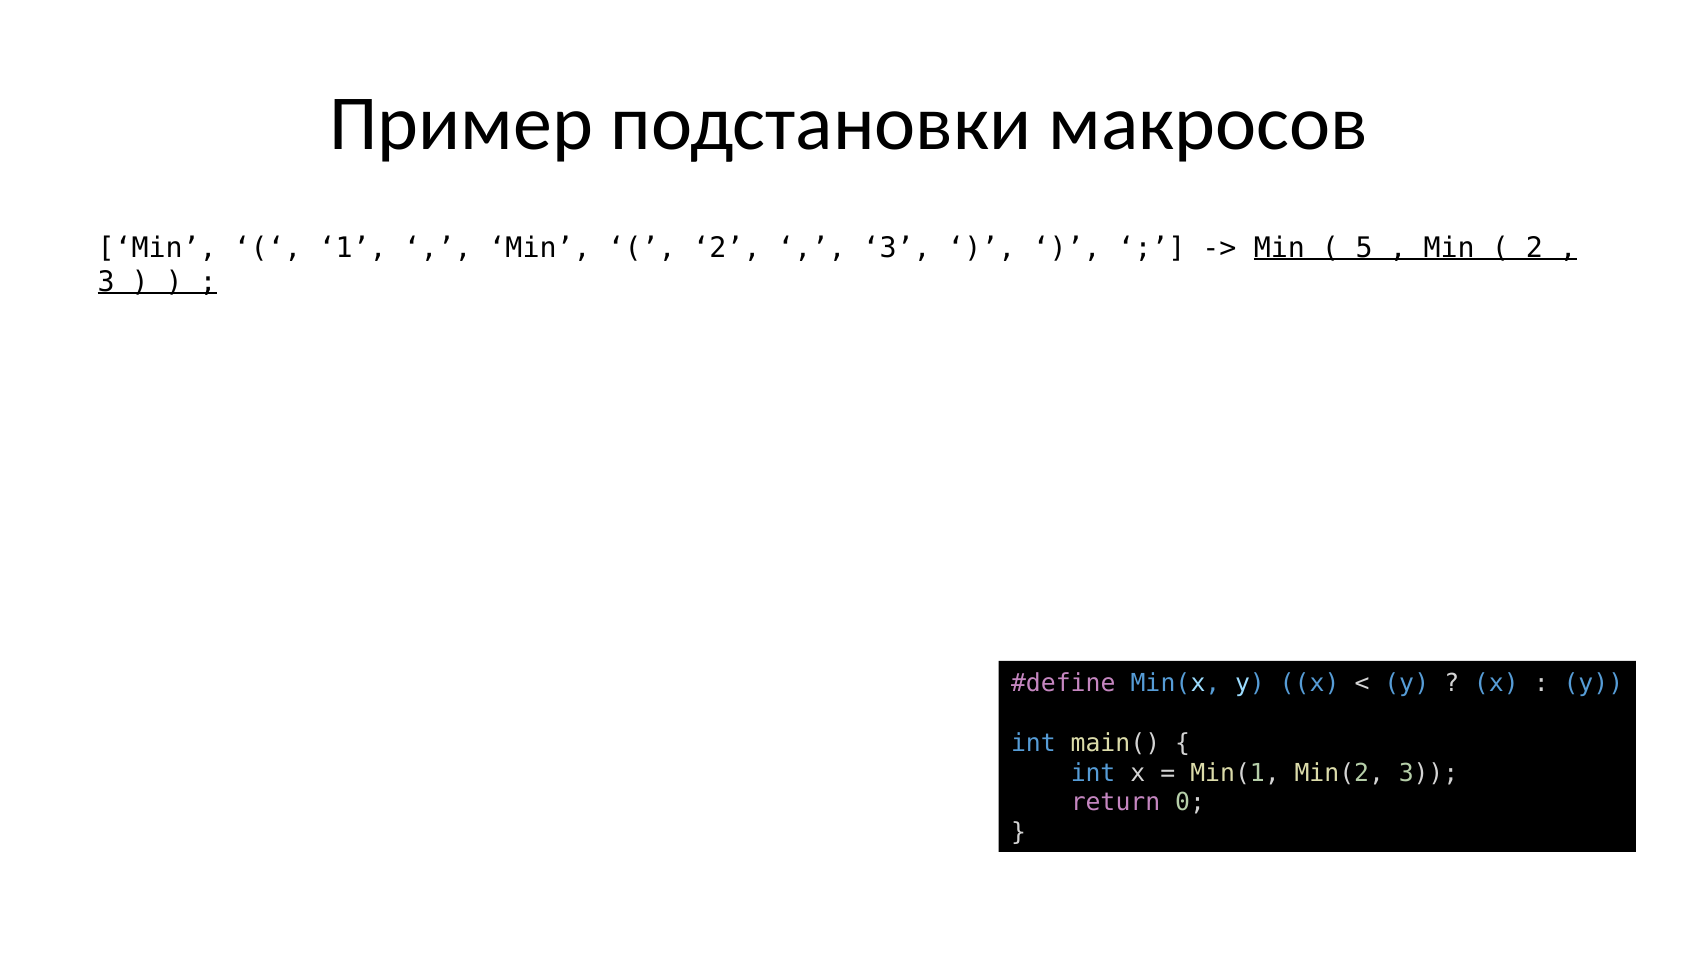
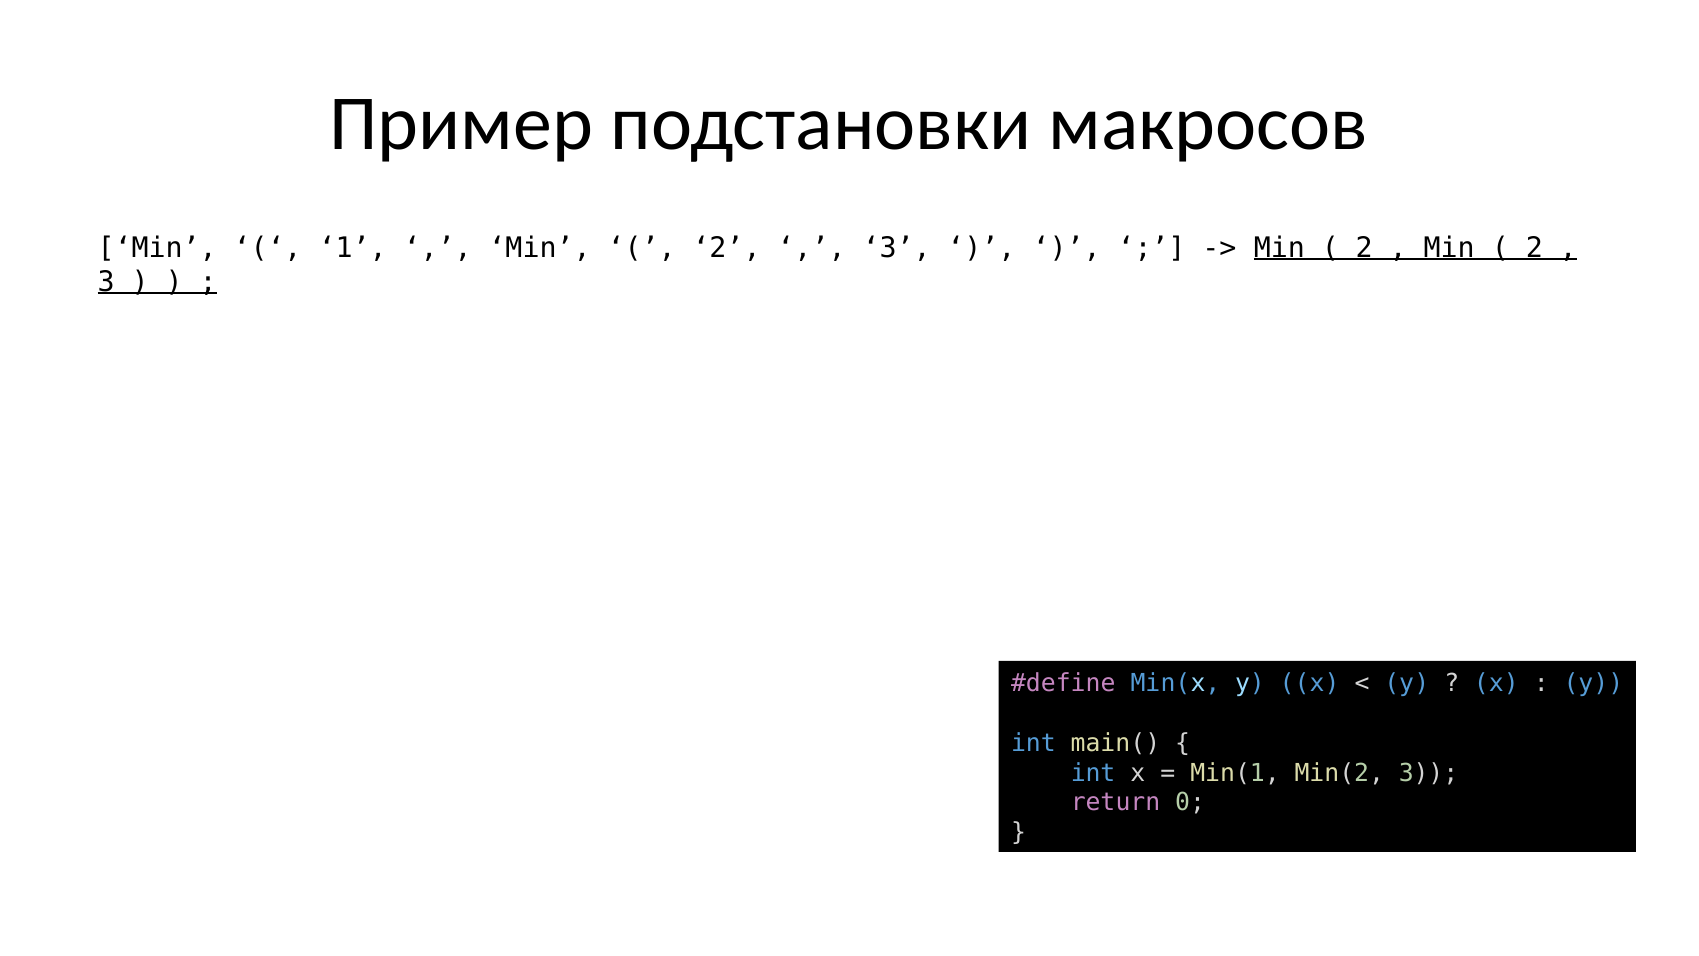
5 at (1364, 248): 5 -> 2
